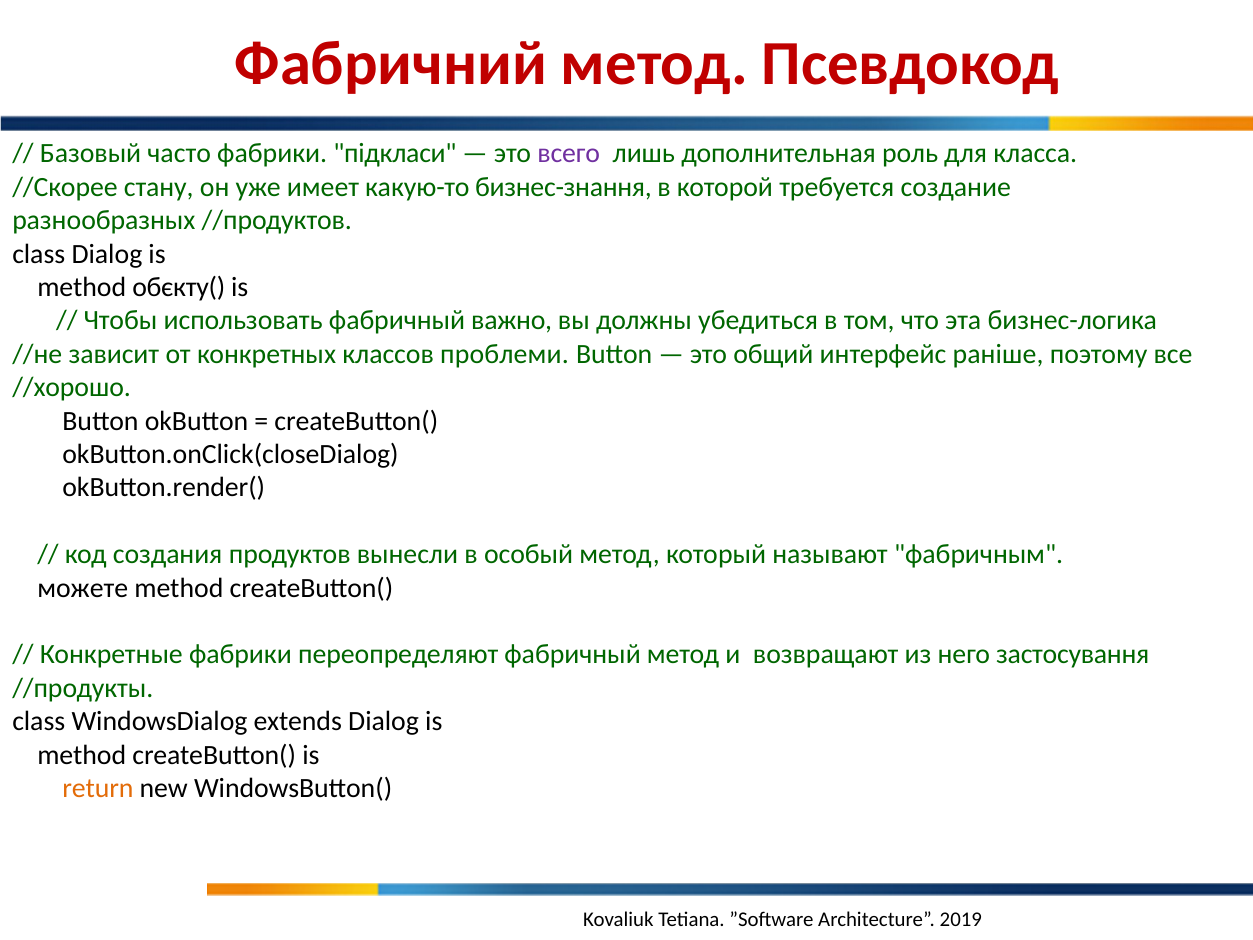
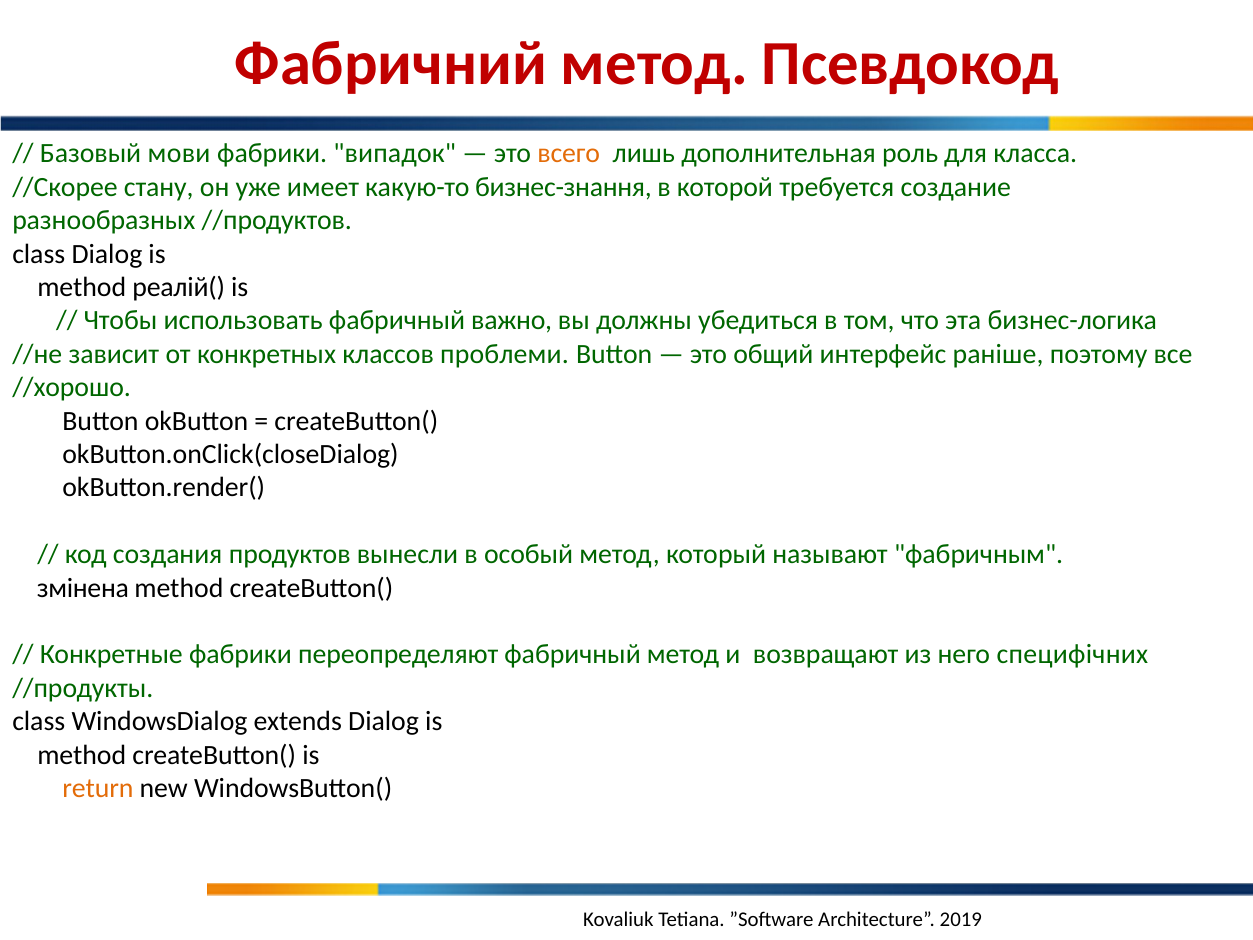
часто: часто -> мови
підкласи: підкласи -> випадок
всего colour: purple -> orange
обєкту(: обєкту( -> реалій(
можете: можете -> змінена
застосування: застосування -> специфічних
